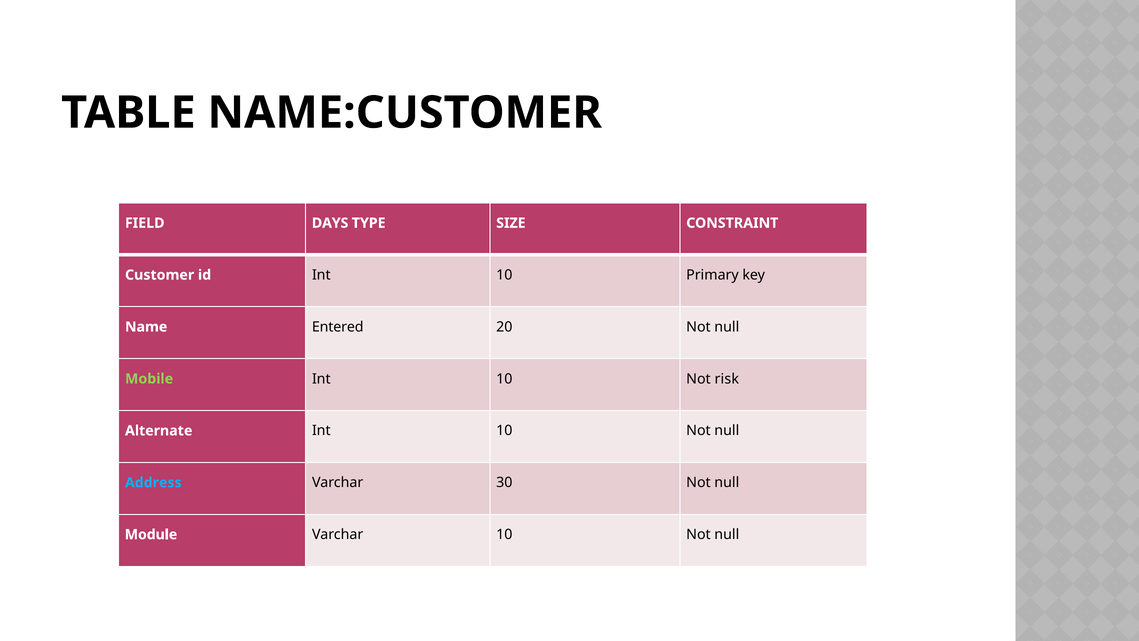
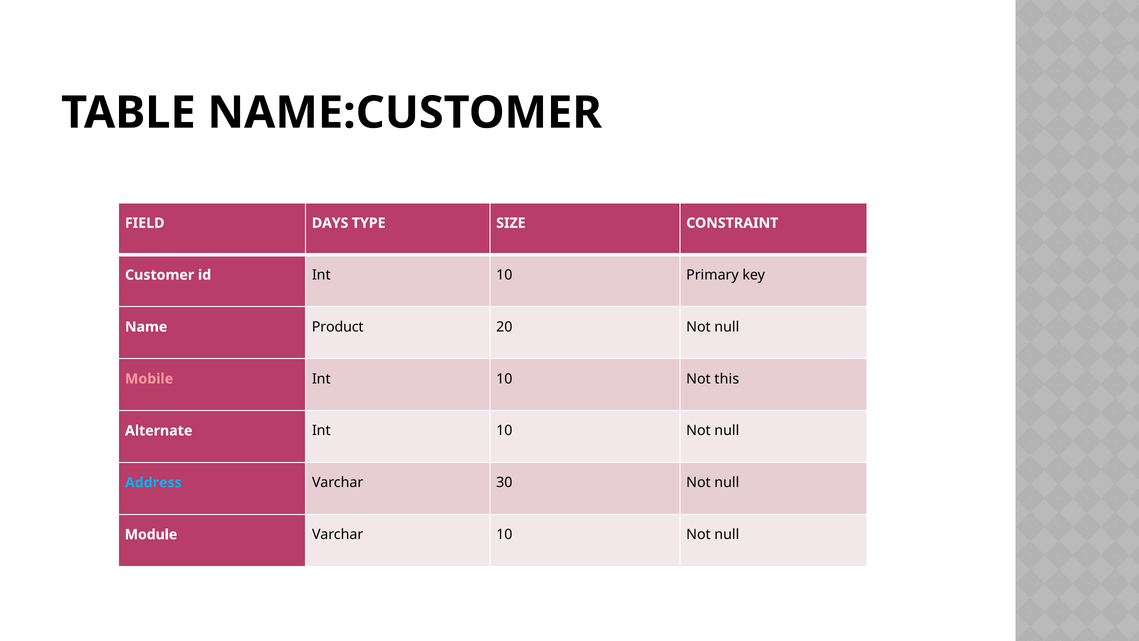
Entered: Entered -> Product
Mobile colour: light green -> pink
risk: risk -> this
